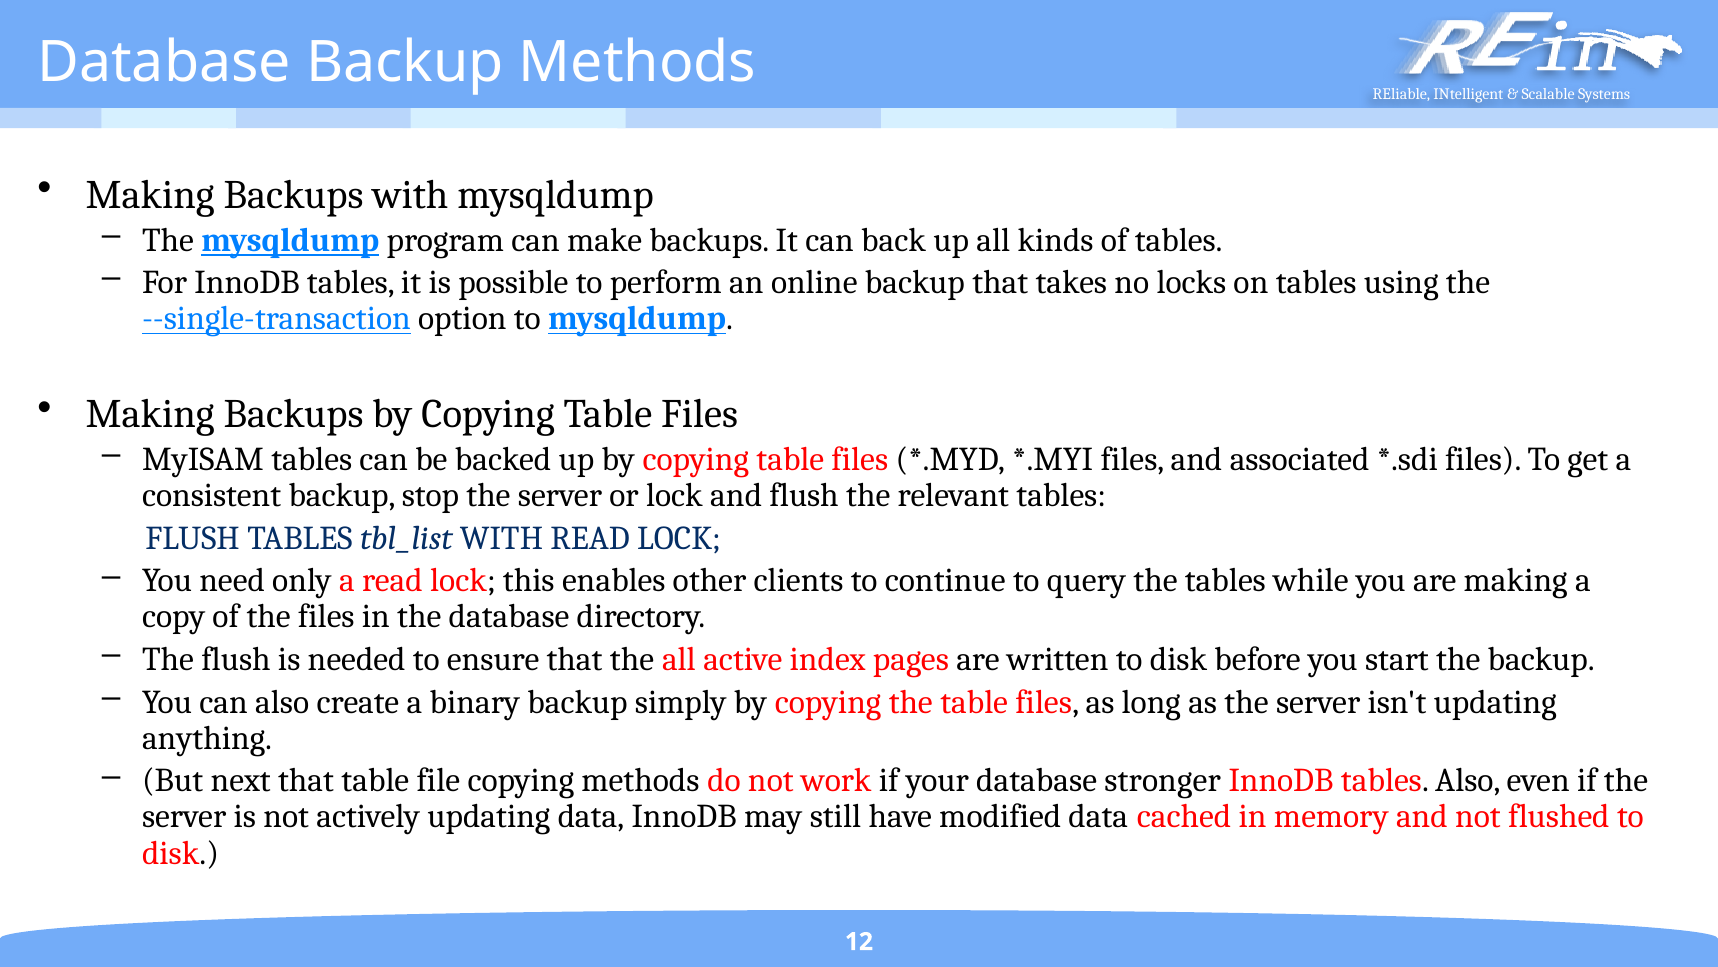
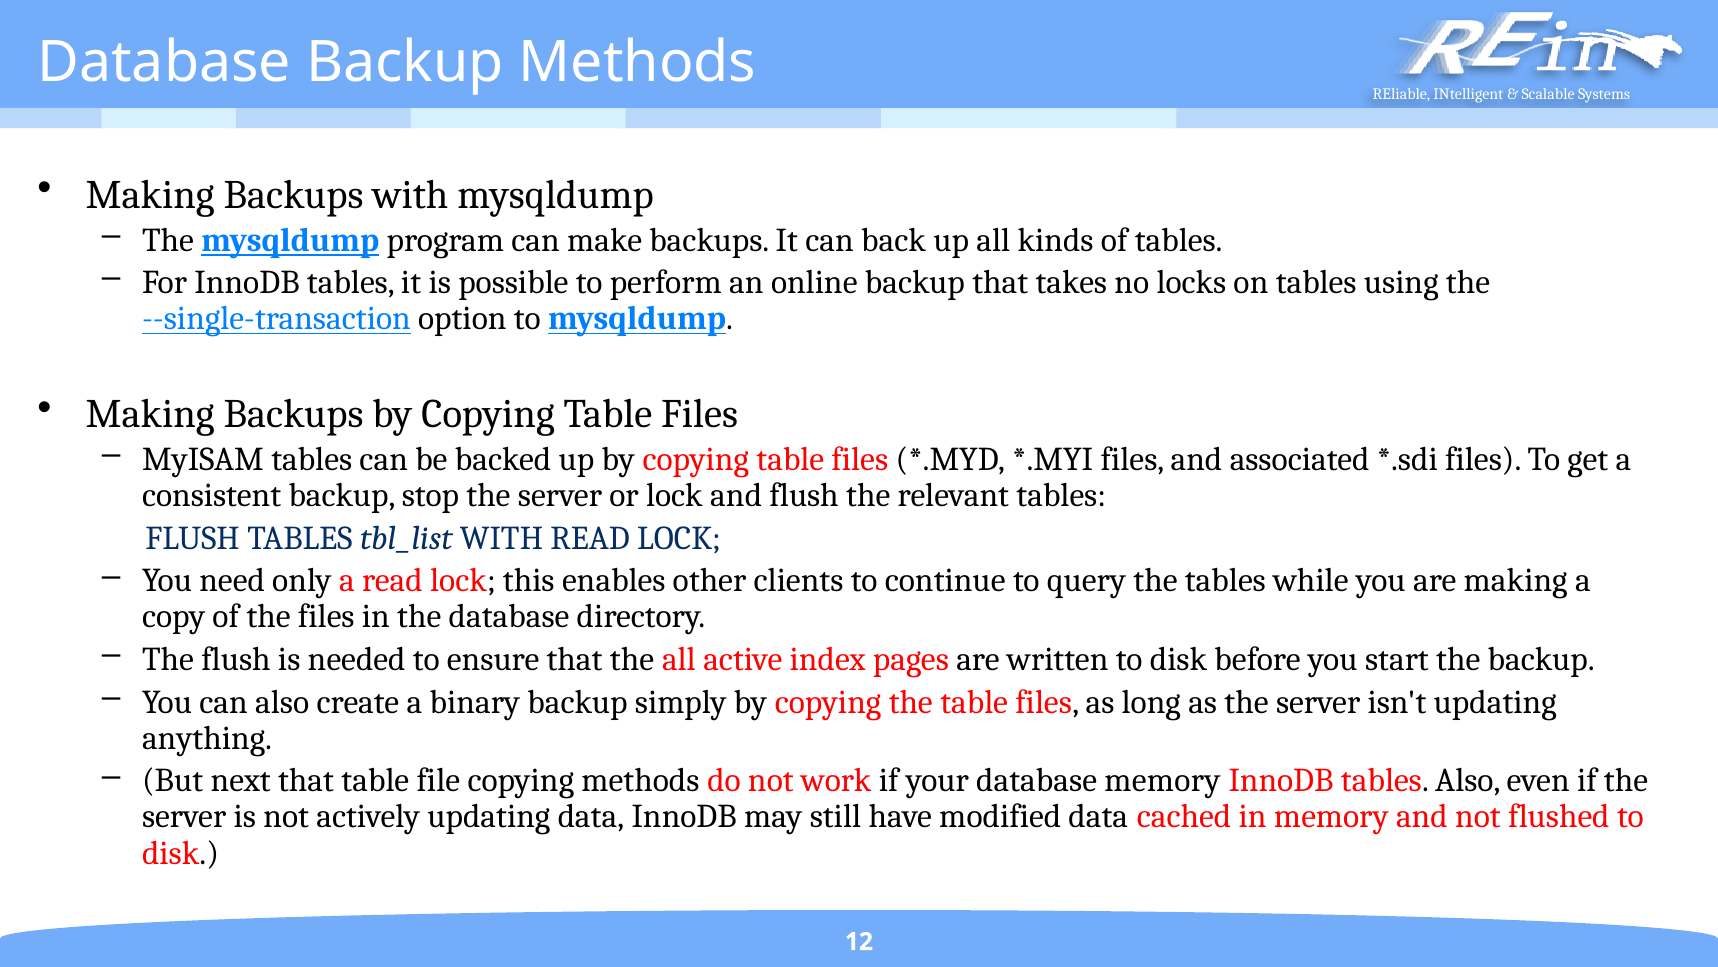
database stronger: stronger -> memory
